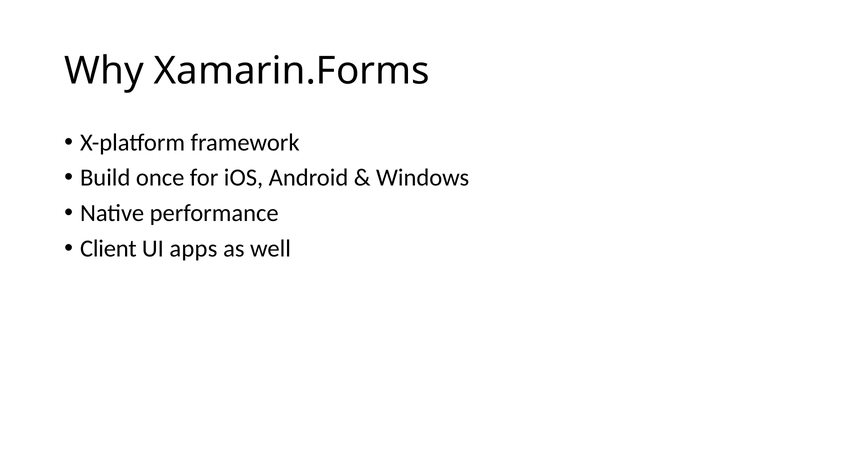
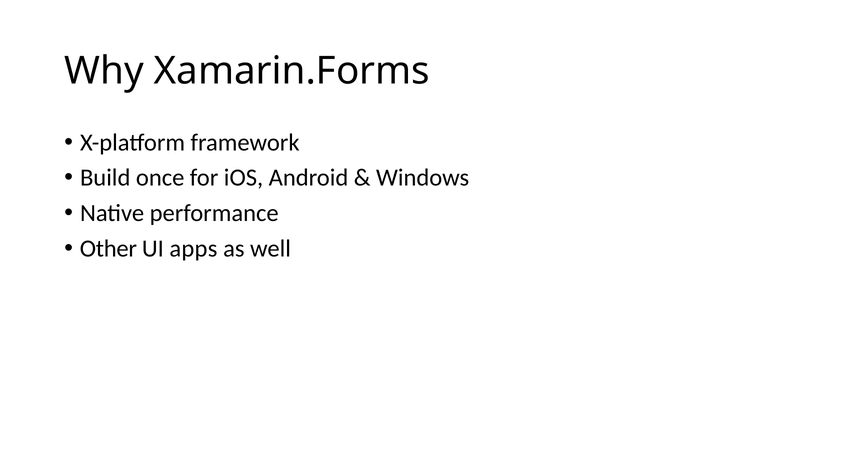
Client: Client -> Other
